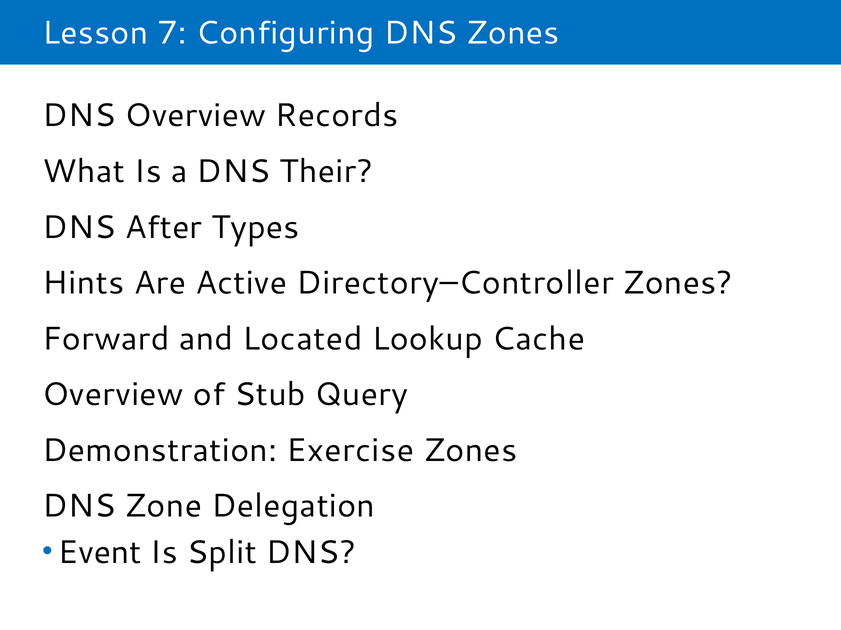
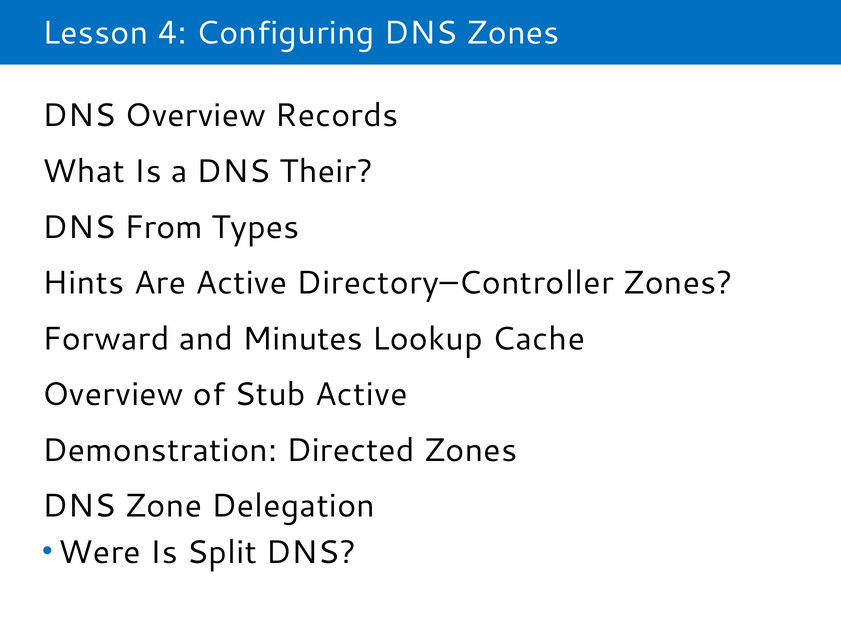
7: 7 -> 4
After: After -> From
Located: Located -> Minutes
Stub Query: Query -> Active
Exercise: Exercise -> Directed
Event: Event -> Were
